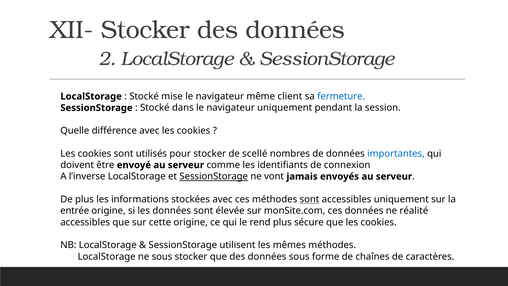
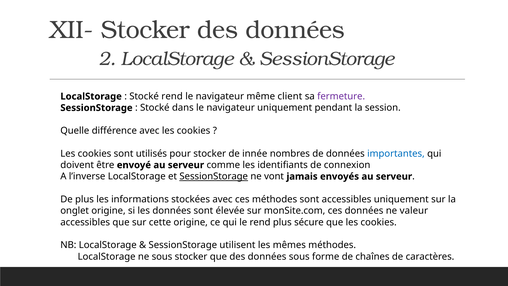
Stocké mise: mise -> rend
fermeture colour: blue -> purple
scellé: scellé -> innée
sont at (309, 199) underline: present -> none
entrée: entrée -> onglet
réalité: réalité -> valeur
